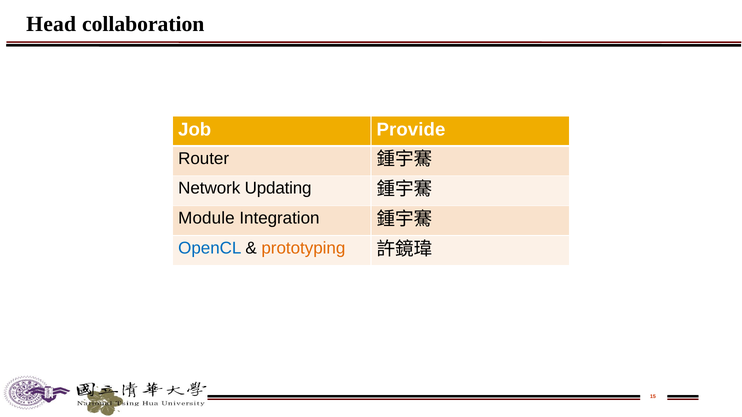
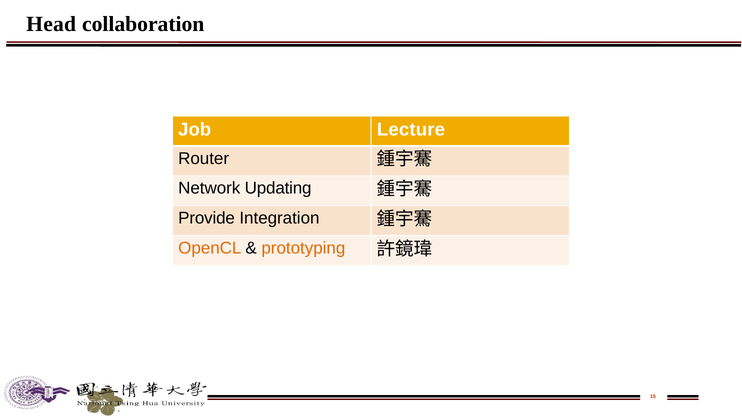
Provide: Provide -> Lecture
Module: Module -> Provide
OpenCL colour: blue -> orange
